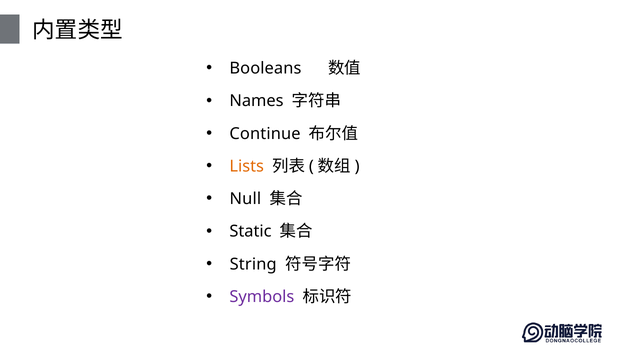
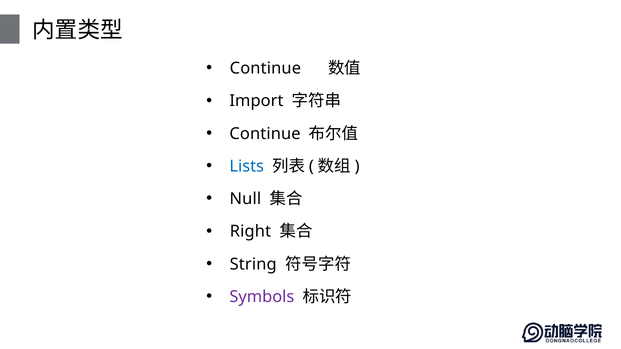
Booleans at (265, 68): Booleans -> Continue
Names: Names -> Import
Lists colour: orange -> blue
Static: Static -> Right
